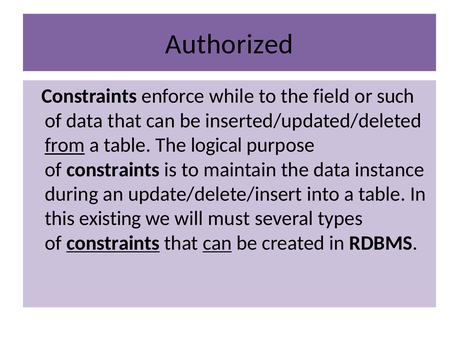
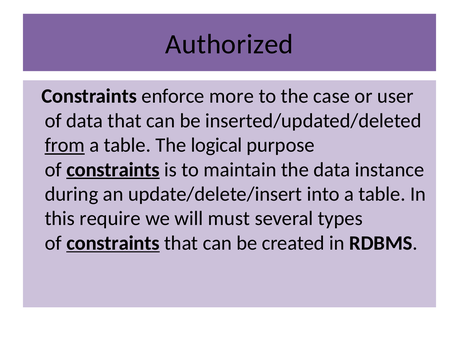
while: while -> more
field: field -> case
such: such -> user
constraints at (113, 170) underline: none -> present
existing: existing -> require
can at (217, 243) underline: present -> none
